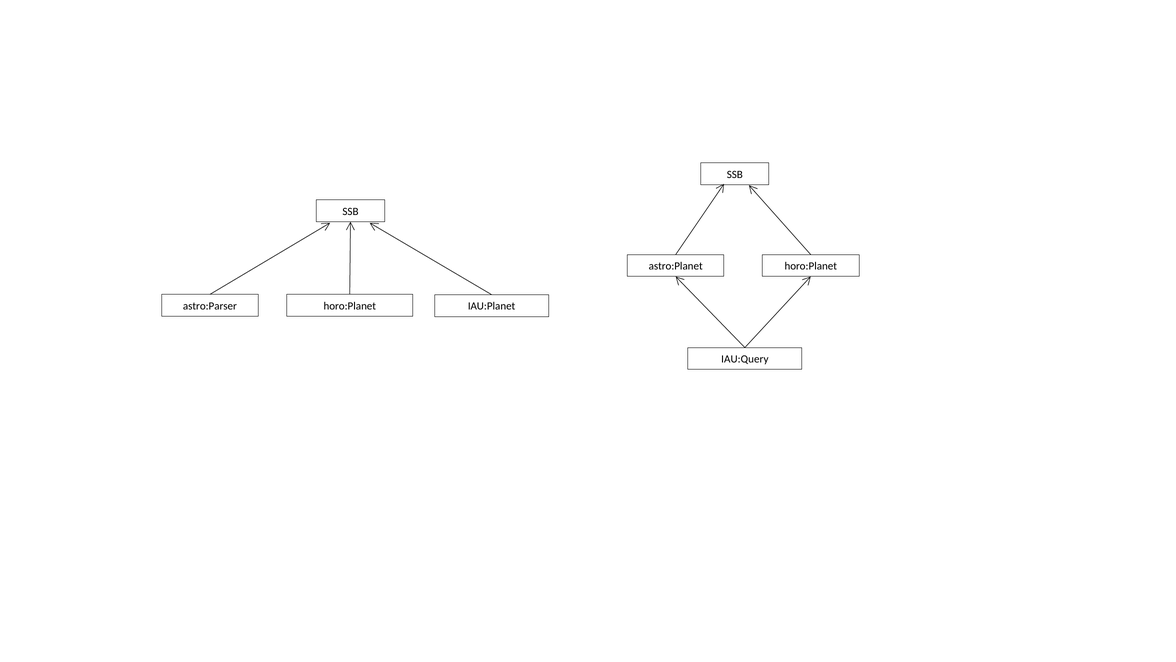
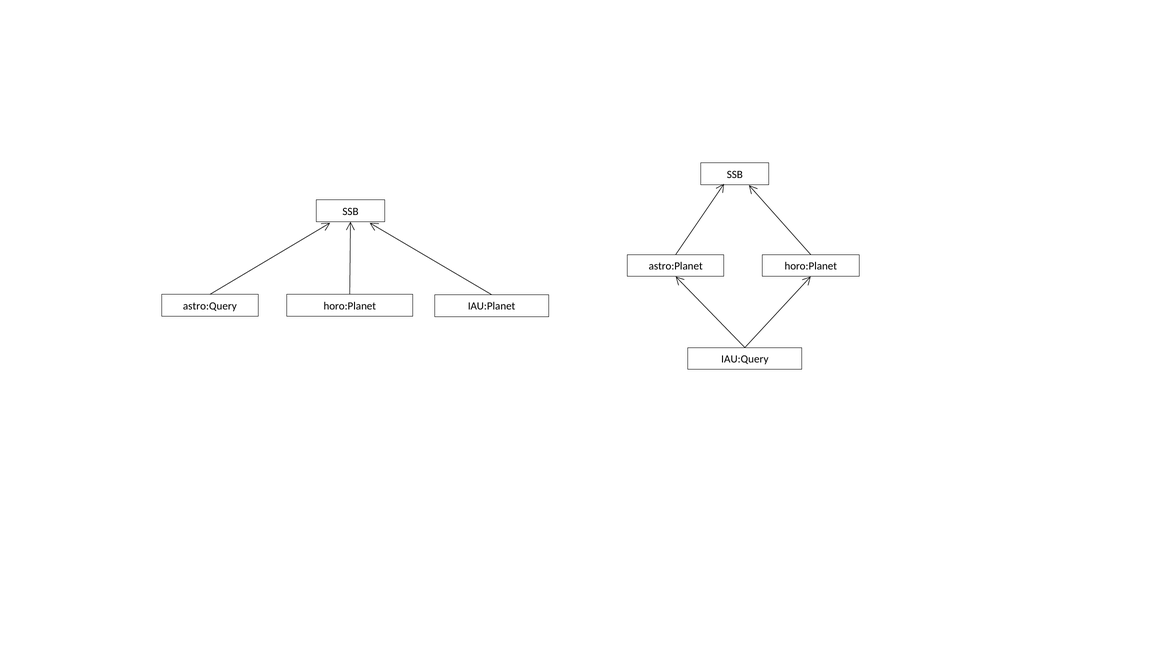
astro:Parser: astro:Parser -> astro:Query
